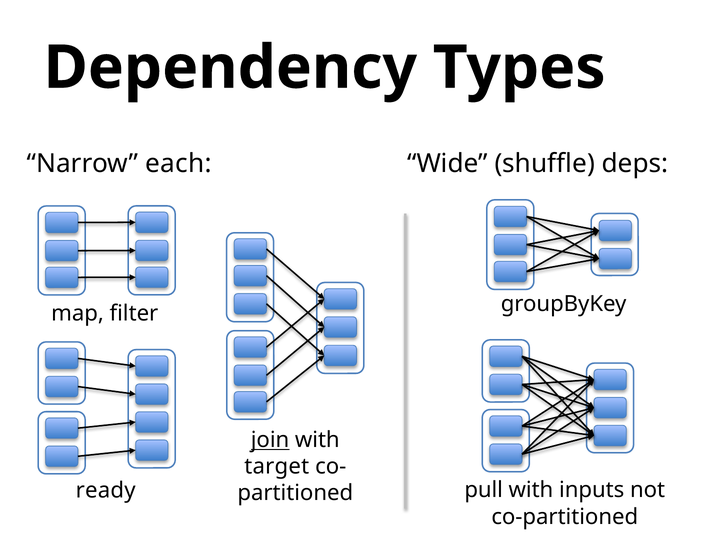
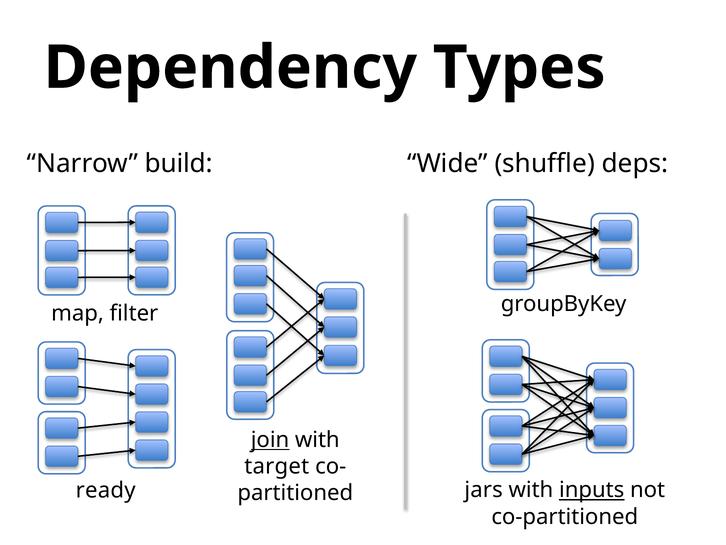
each: each -> build
pull: pull -> jars
inputs underline: none -> present
